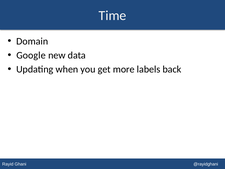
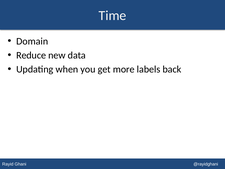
Google: Google -> Reduce
